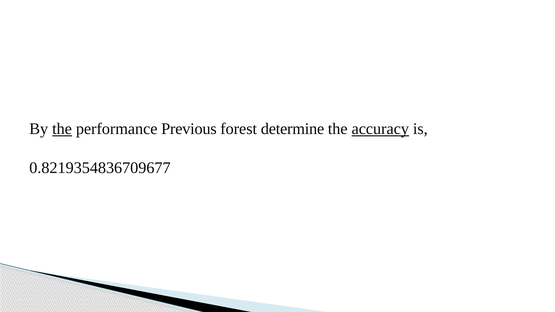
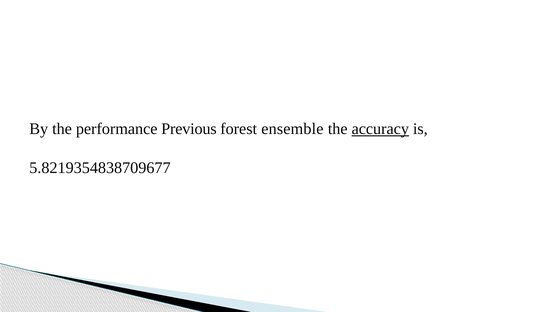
the at (62, 129) underline: present -> none
determine: determine -> ensemble
0.8219354836709677: 0.8219354836709677 -> 5.8219354838709677
